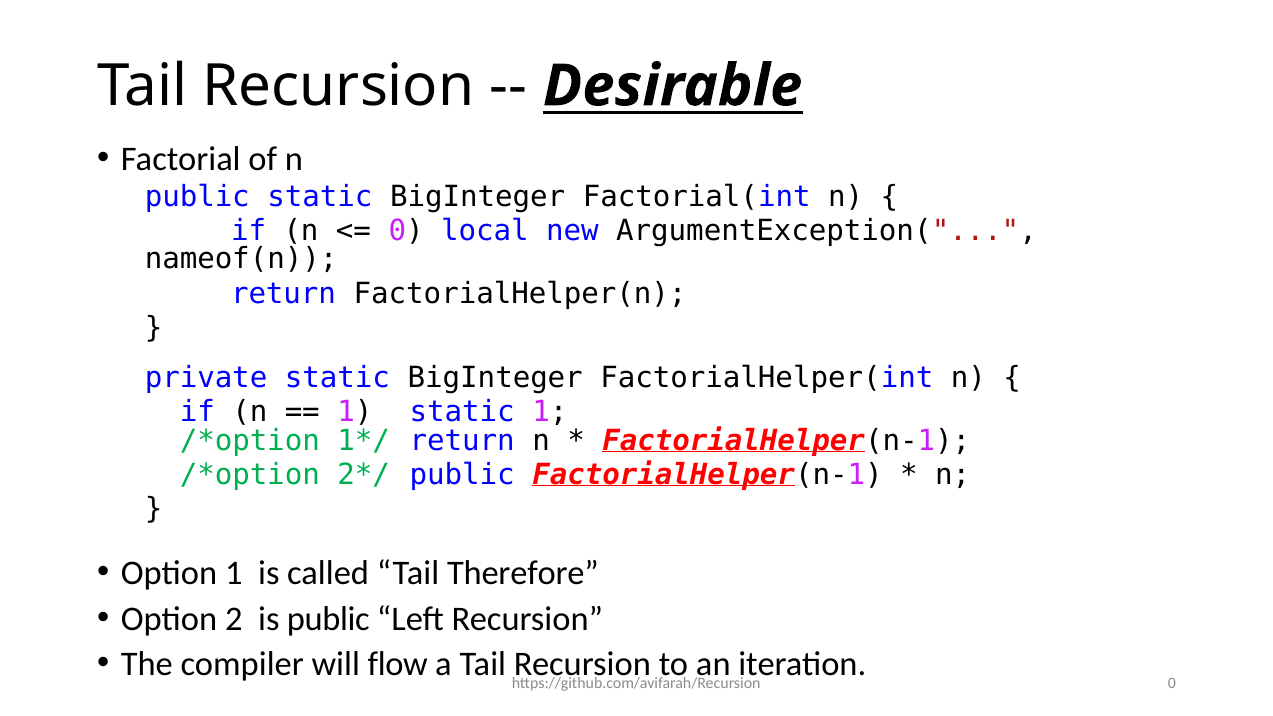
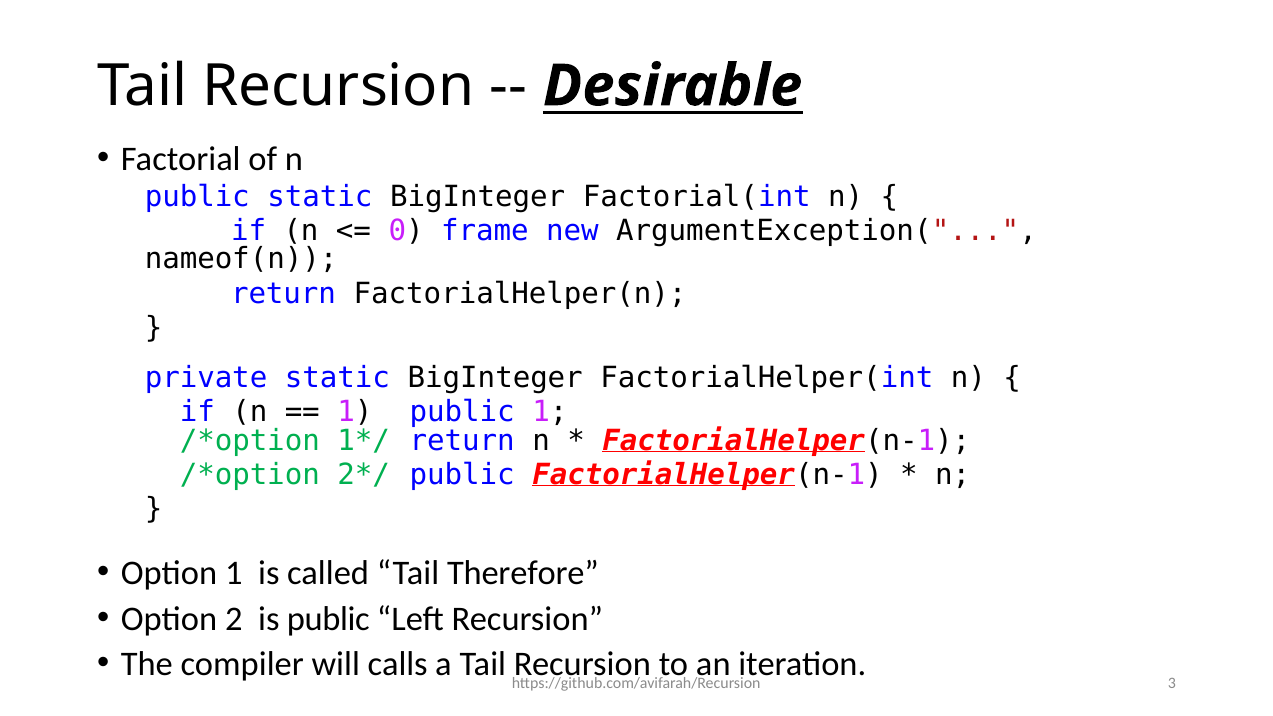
local: local -> frame
1 static: static -> public
flow: flow -> calls
https://github.com/avifarah/Recursion 0: 0 -> 3
